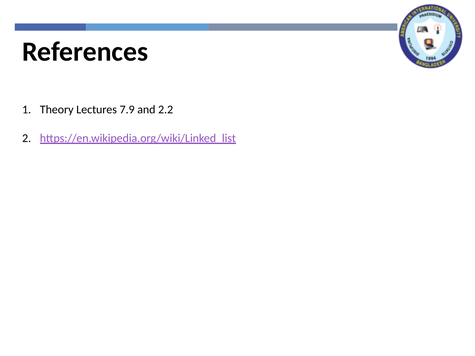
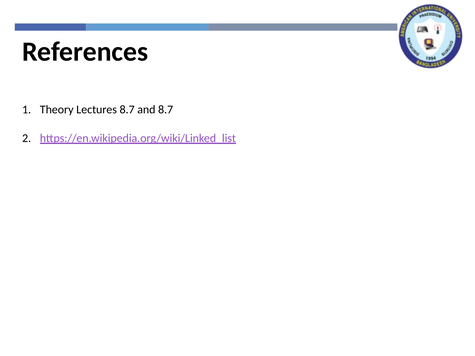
Lectures 7.9: 7.9 -> 8.7
and 2.2: 2.2 -> 8.7
